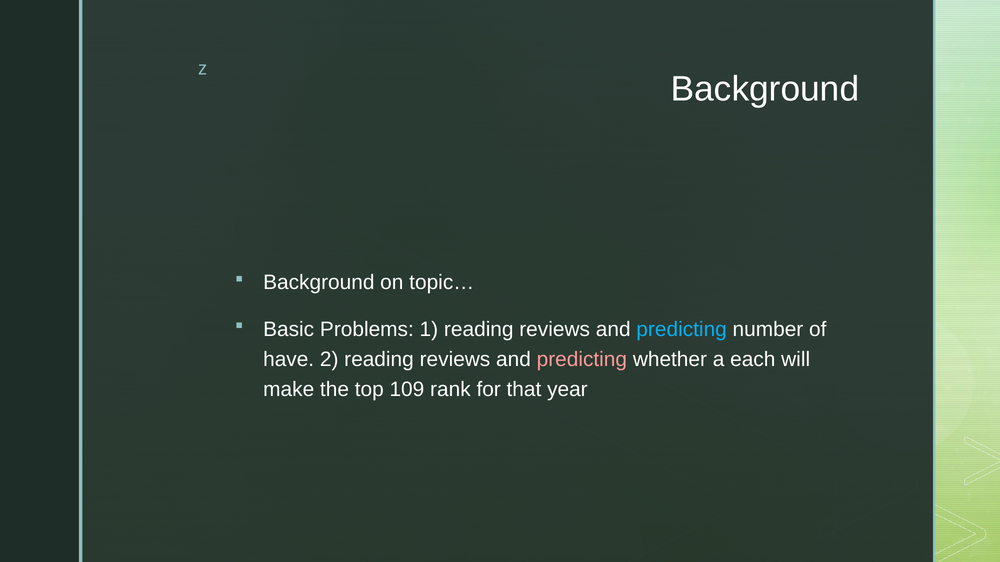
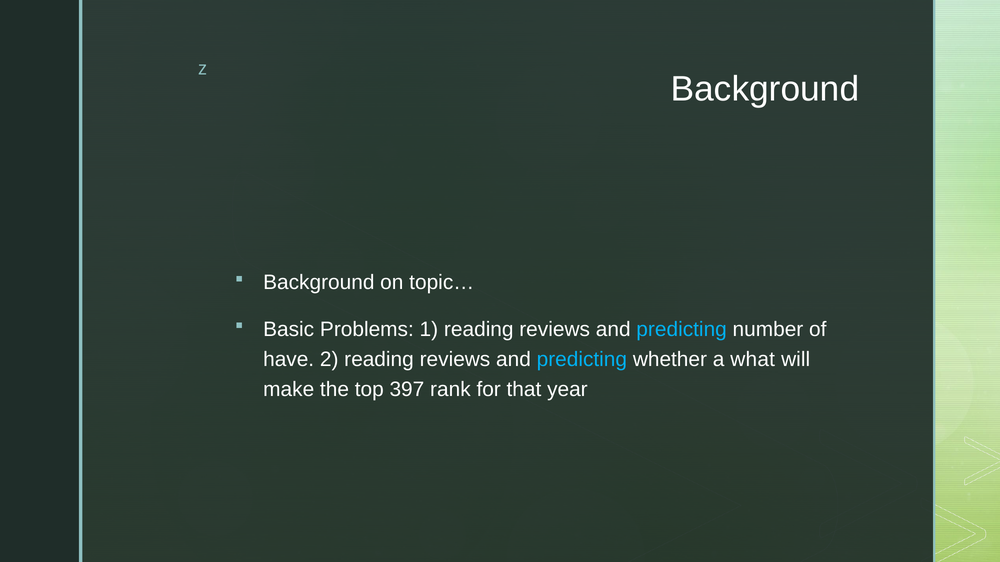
predicting at (582, 360) colour: pink -> light blue
each: each -> what
109: 109 -> 397
